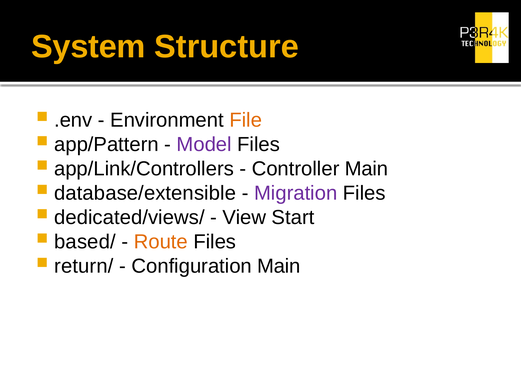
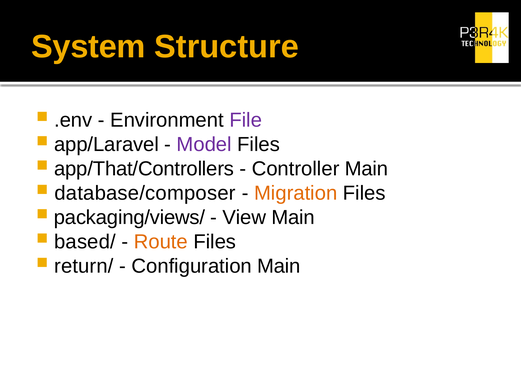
File colour: orange -> purple
app/Pattern: app/Pattern -> app/Laravel
app/Link/Controllers: app/Link/Controllers -> app/That/Controllers
database/extensible: database/extensible -> database/composer
Migration colour: purple -> orange
dedicated/views/: dedicated/views/ -> packaging/views/
View Start: Start -> Main
